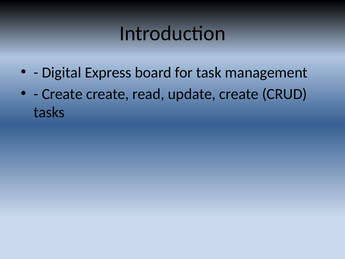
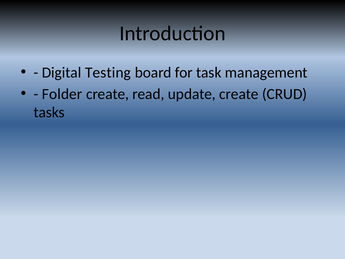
Express: Express -> Testing
Create at (62, 94): Create -> Folder
